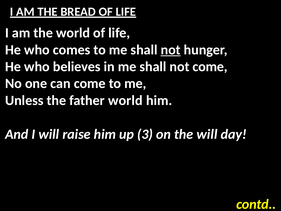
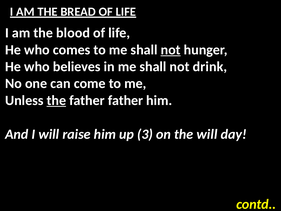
the world: world -> blood
not come: come -> drink
the at (56, 100) underline: none -> present
father world: world -> father
